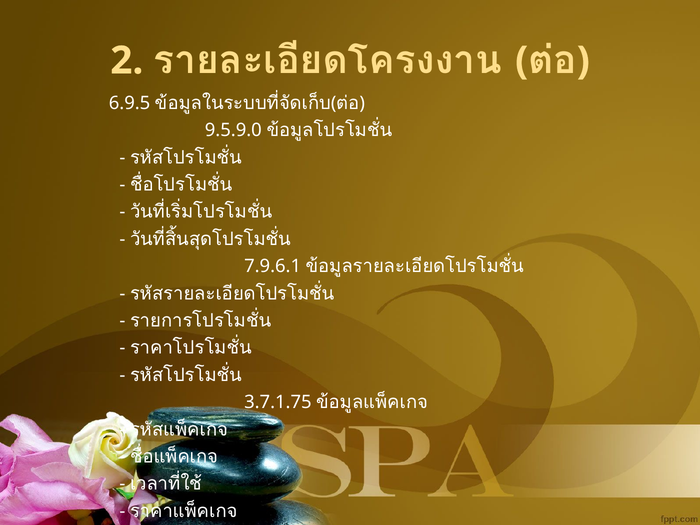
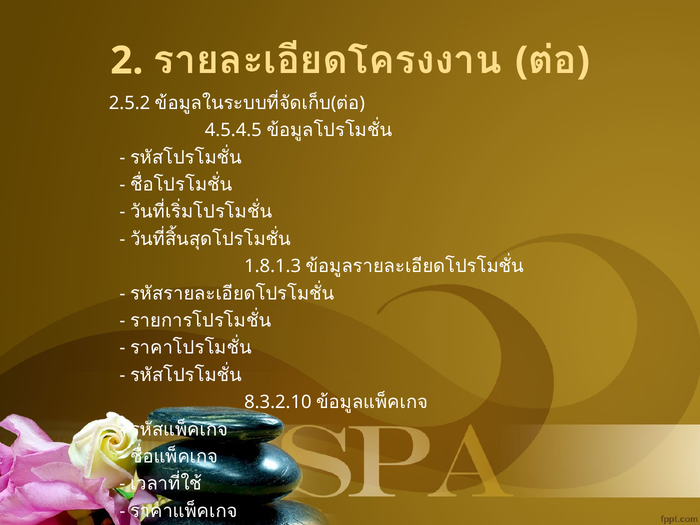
6.9.5: 6.9.5 -> 2.5.2
9.5.9.0: 9.5.9.0 -> 4.5.4.5
7.9.6.1: 7.9.6.1 -> 1.8.1.3
3.7.1.75: 3.7.1.75 -> 8.3.2.10
